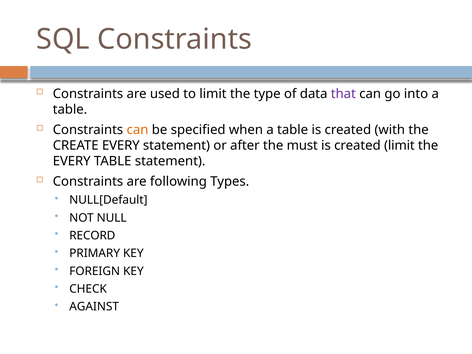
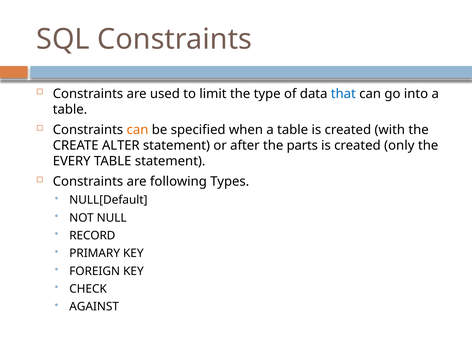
that colour: purple -> blue
CREATE EVERY: EVERY -> ALTER
must: must -> parts
created limit: limit -> only
